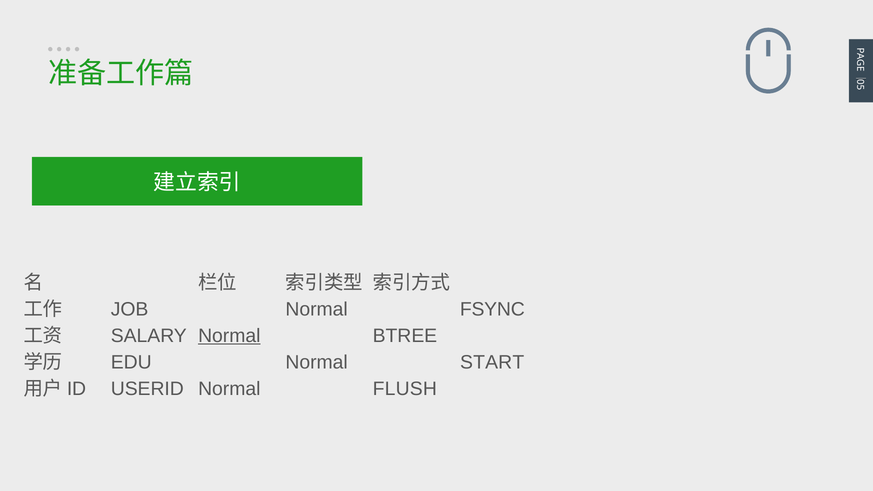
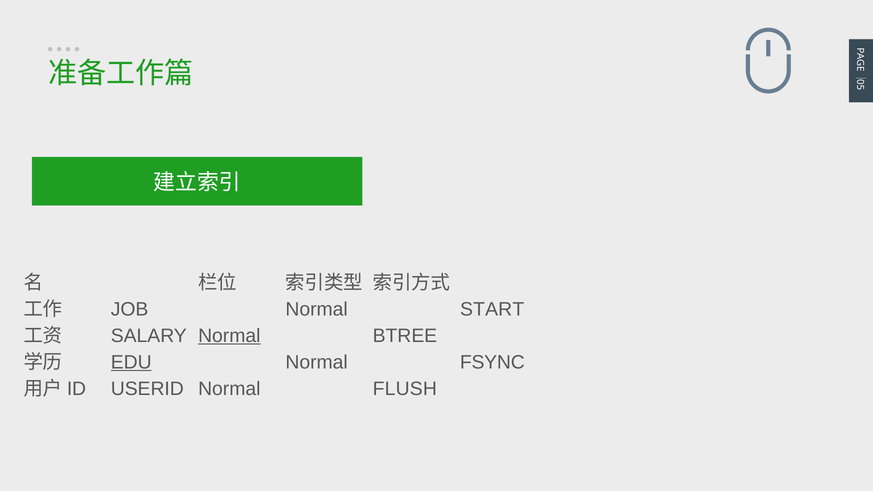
FSYNC: FSYNC -> START
EDU underline: none -> present
START: START -> FSYNC
